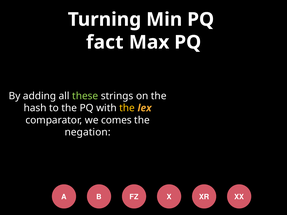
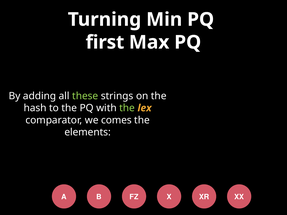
fact: fact -> first
the at (127, 108) colour: yellow -> light green
negation: negation -> elements
